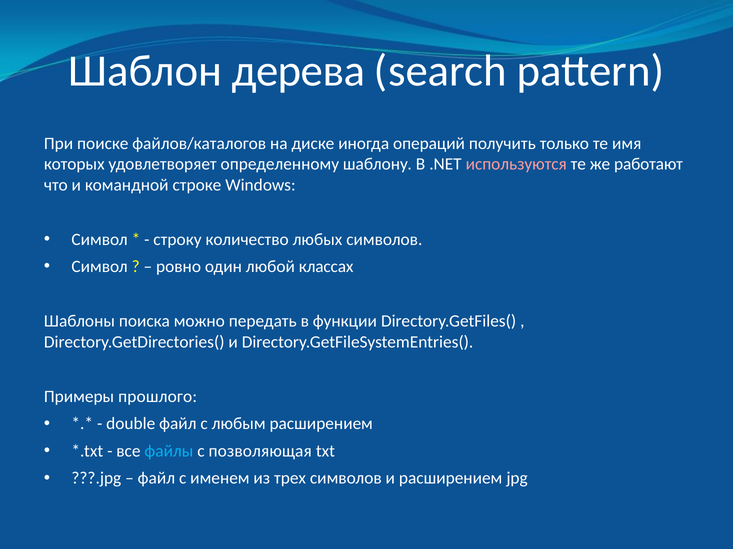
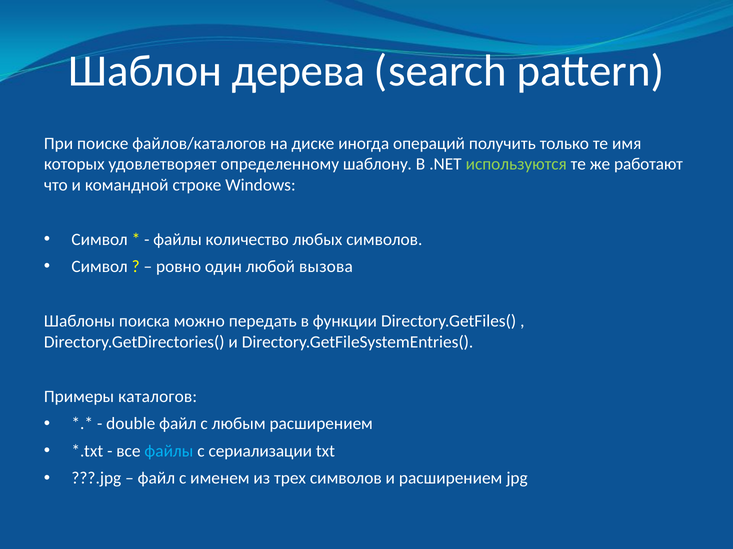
используются colour: pink -> light green
строку at (177, 240): строку -> файлы
классах: классах -> вызова
прошлого: прошлого -> каталогов
позволяющая: позволяющая -> сериализации
